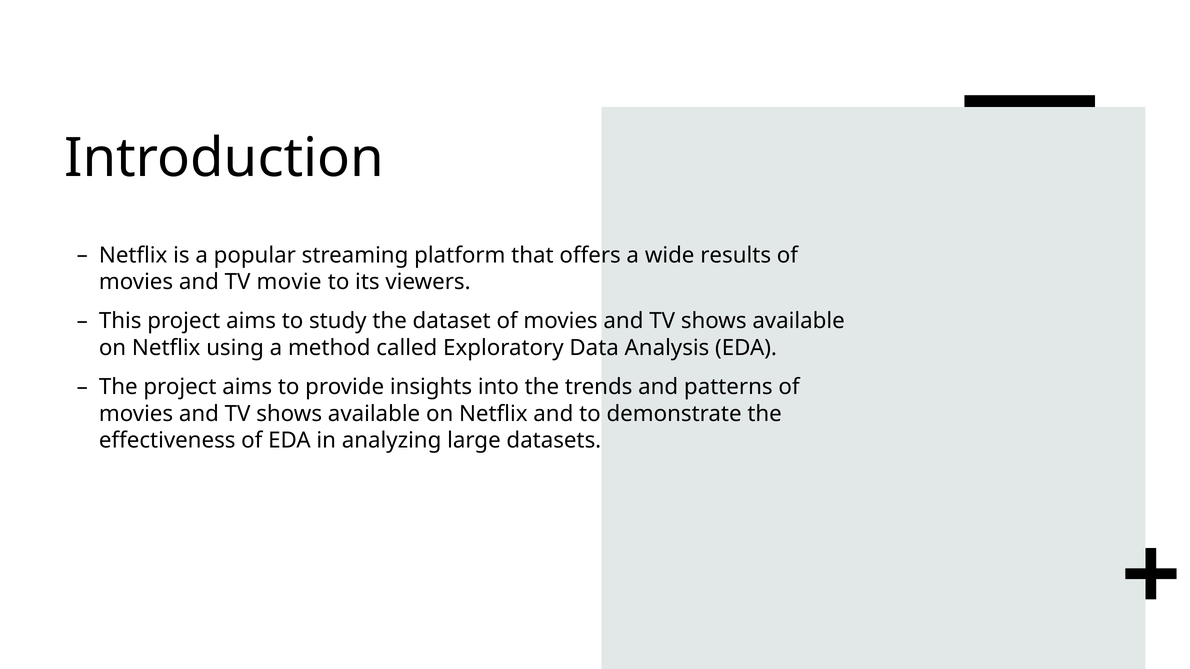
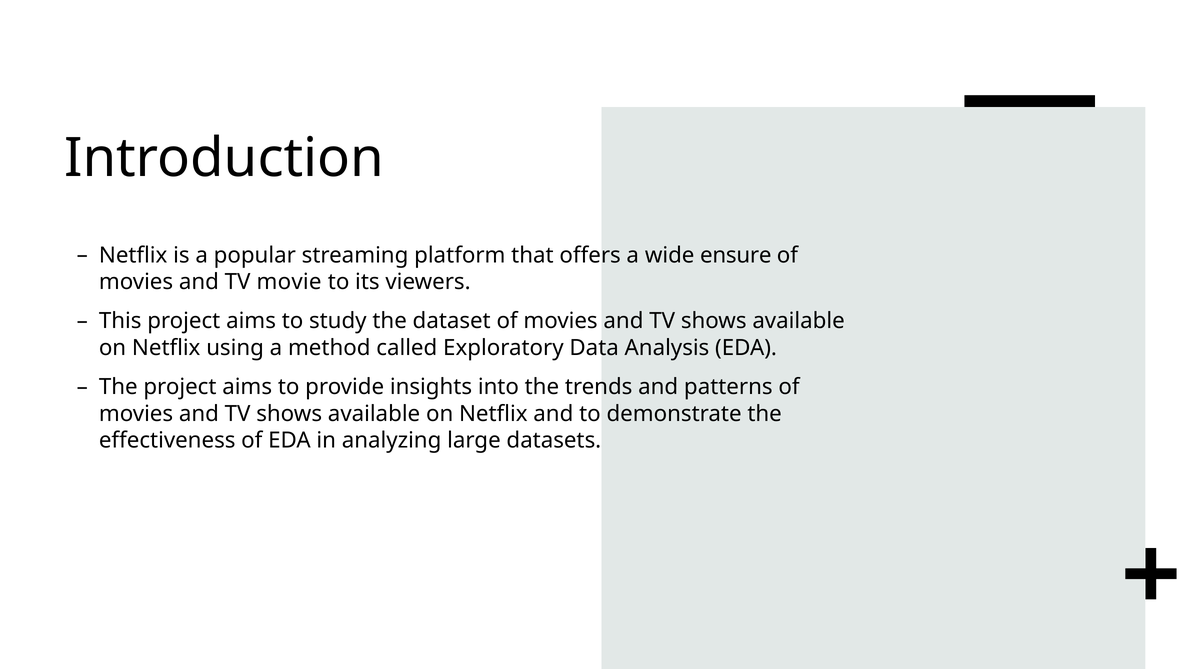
results: results -> ensure
